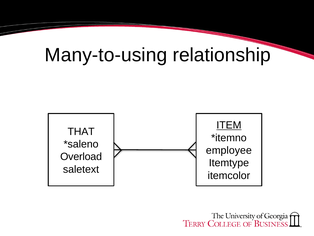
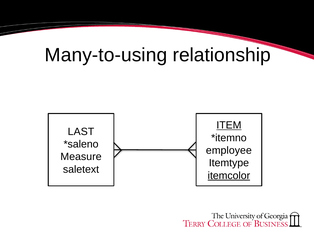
THAT: THAT -> LAST
Overload: Overload -> Measure
itemcolor underline: none -> present
